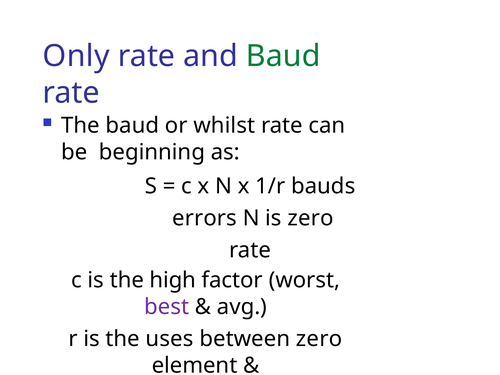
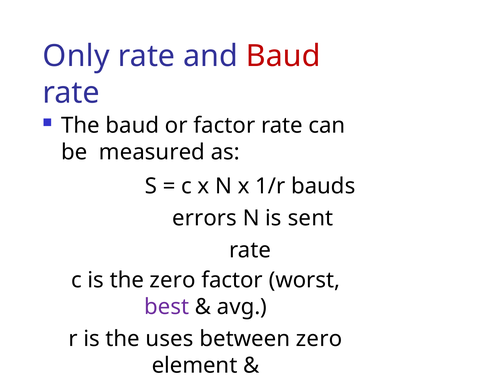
Baud at (283, 56) colour: green -> red
or whilst: whilst -> factor
beginning: beginning -> measured
is zero: zero -> sent
the high: high -> zero
